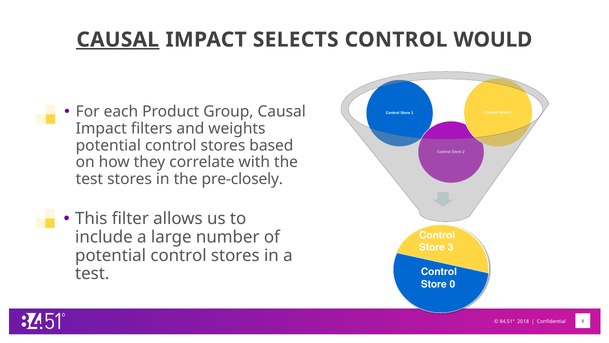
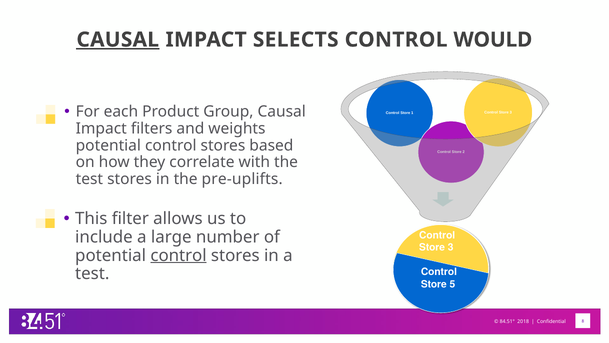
pre-closely: pre-closely -> pre-uplifts
control at (179, 255) underline: none -> present
0: 0 -> 5
